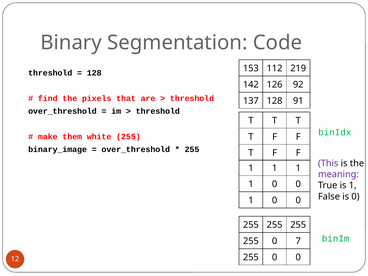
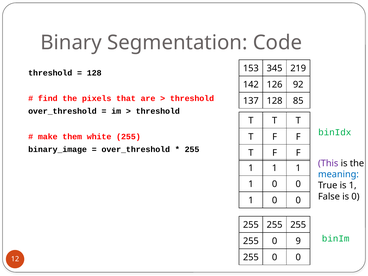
112: 112 -> 345
91: 91 -> 85
meaning colour: purple -> blue
7: 7 -> 9
